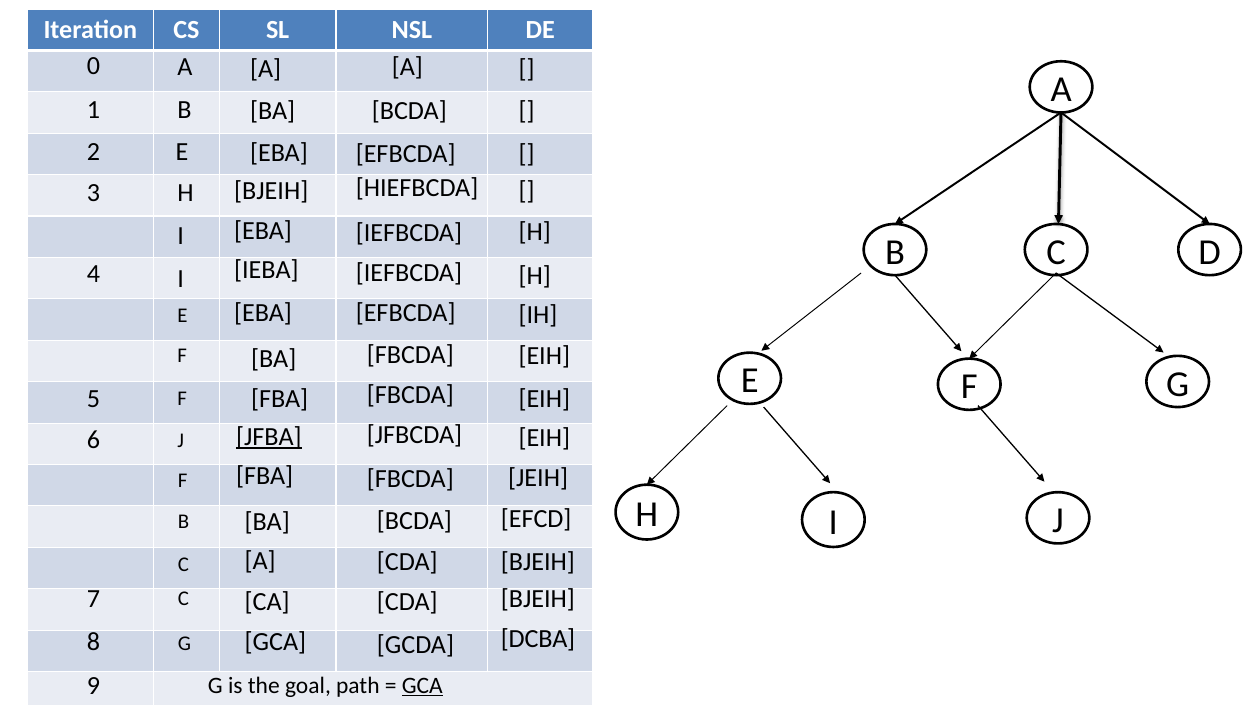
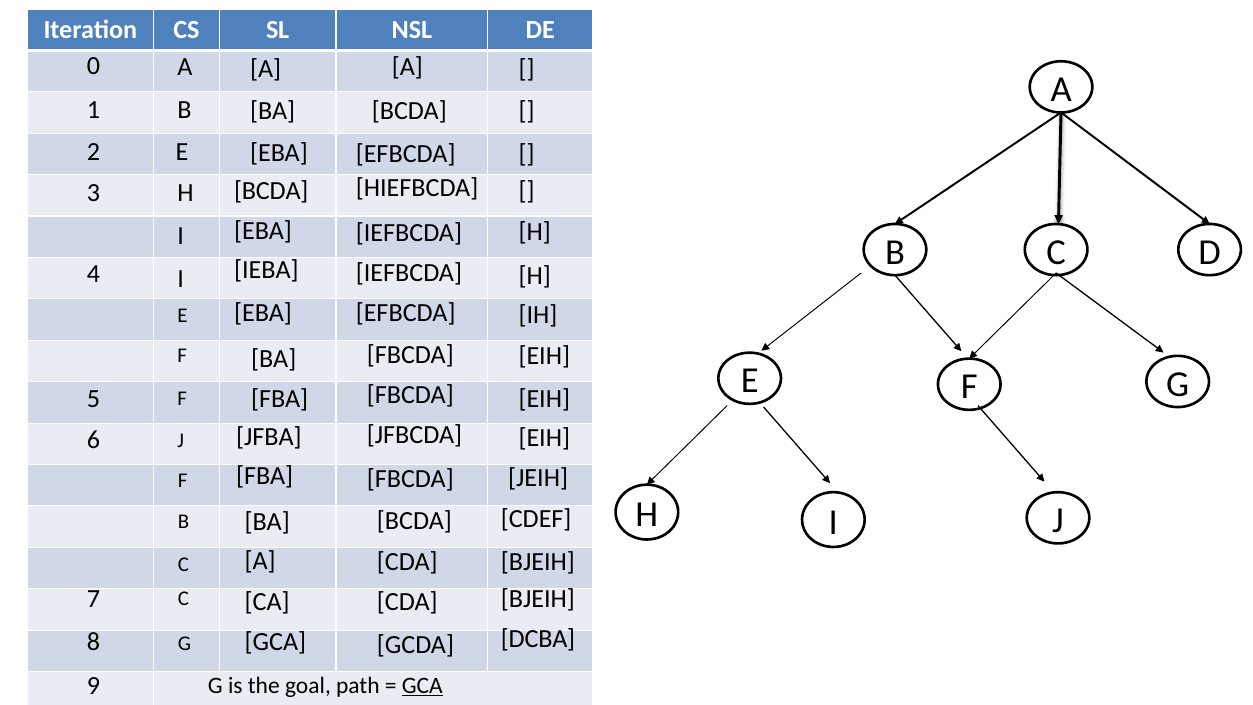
BJEIH at (271, 191): BJEIH -> BCDA
JFBA underline: present -> none
EFCD: EFCD -> CDEF
